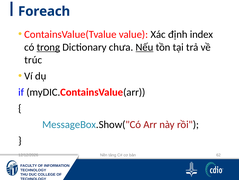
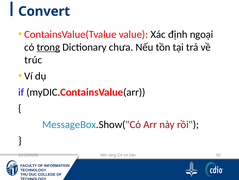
Foreach: Foreach -> Convert
index: index -> ngoại
Nếu underline: present -> none
